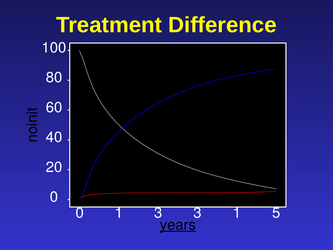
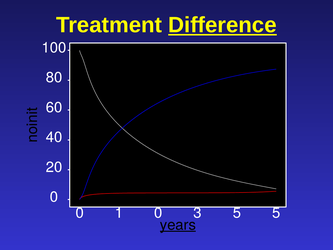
Difference underline: none -> present
1 3: 3 -> 0
3 1: 1 -> 5
